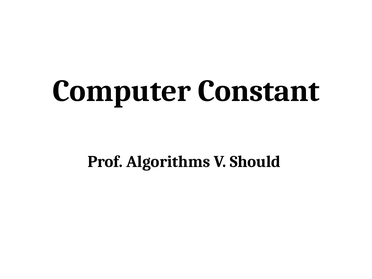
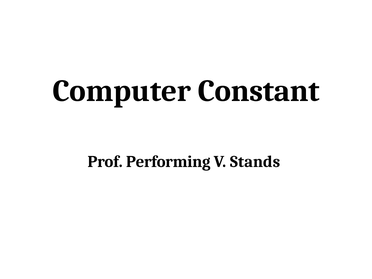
Algorithms: Algorithms -> Performing
Should: Should -> Stands
